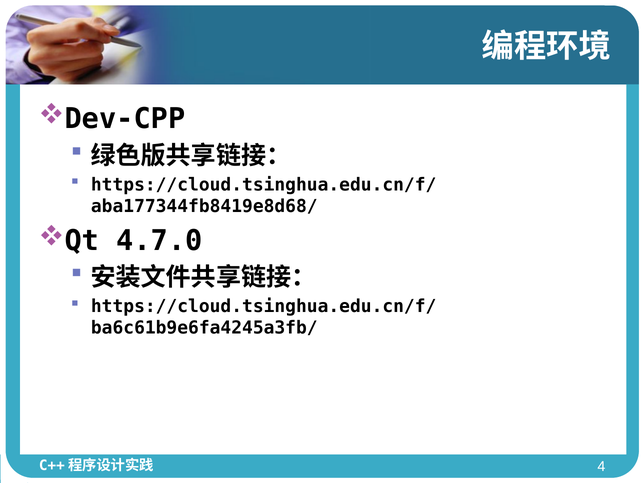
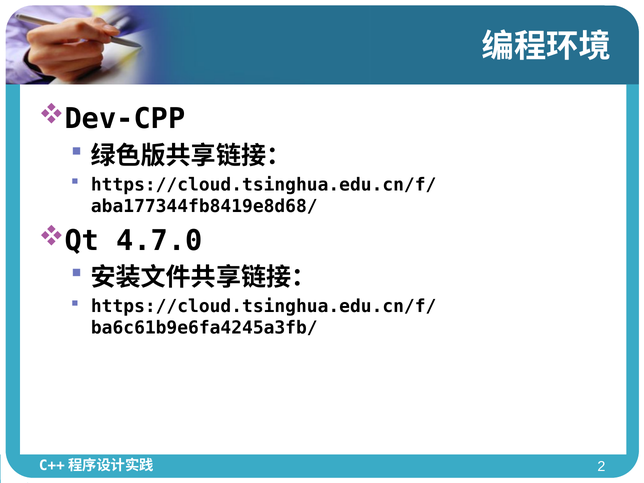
4: 4 -> 2
